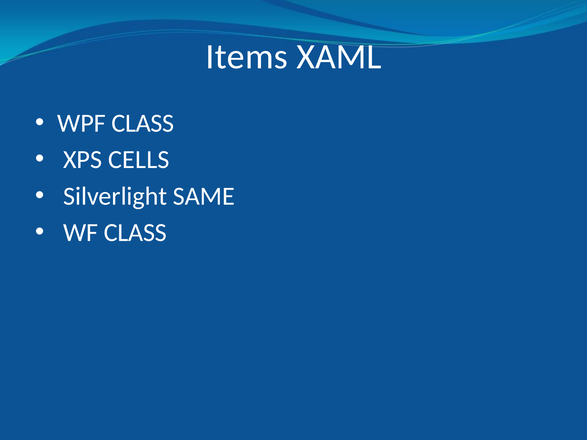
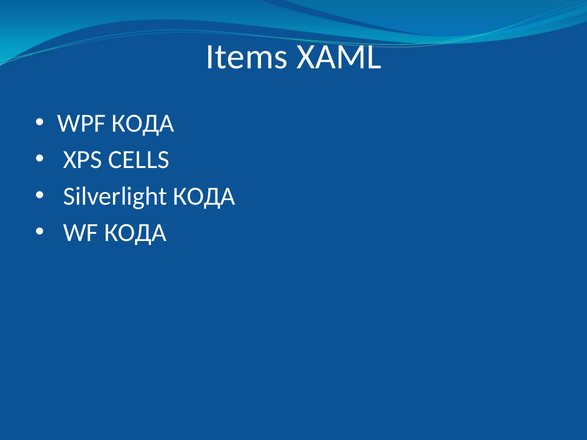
WPF CLASS: CLASS -> КОДА
Silverlight SAME: SAME -> КОДА
WF CLASS: CLASS -> КОДА
